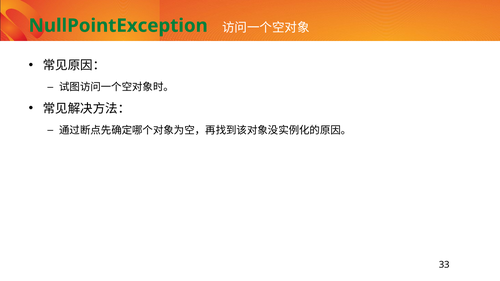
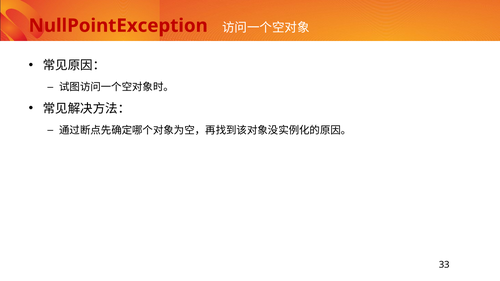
NullPointException colour: green -> red
